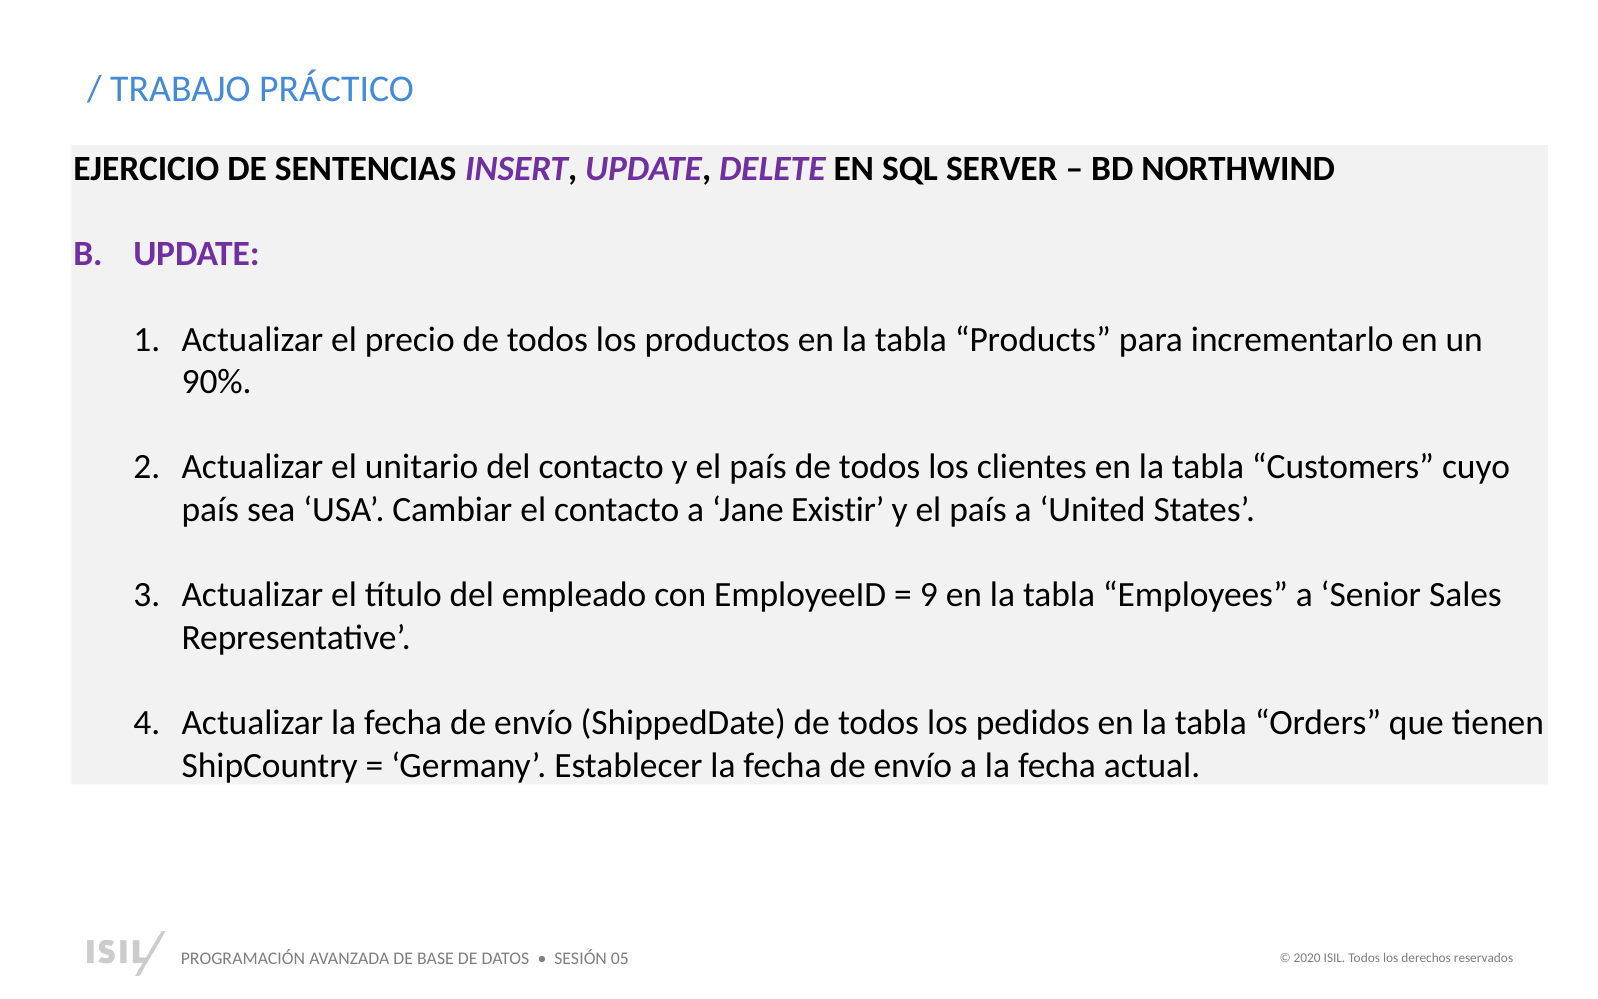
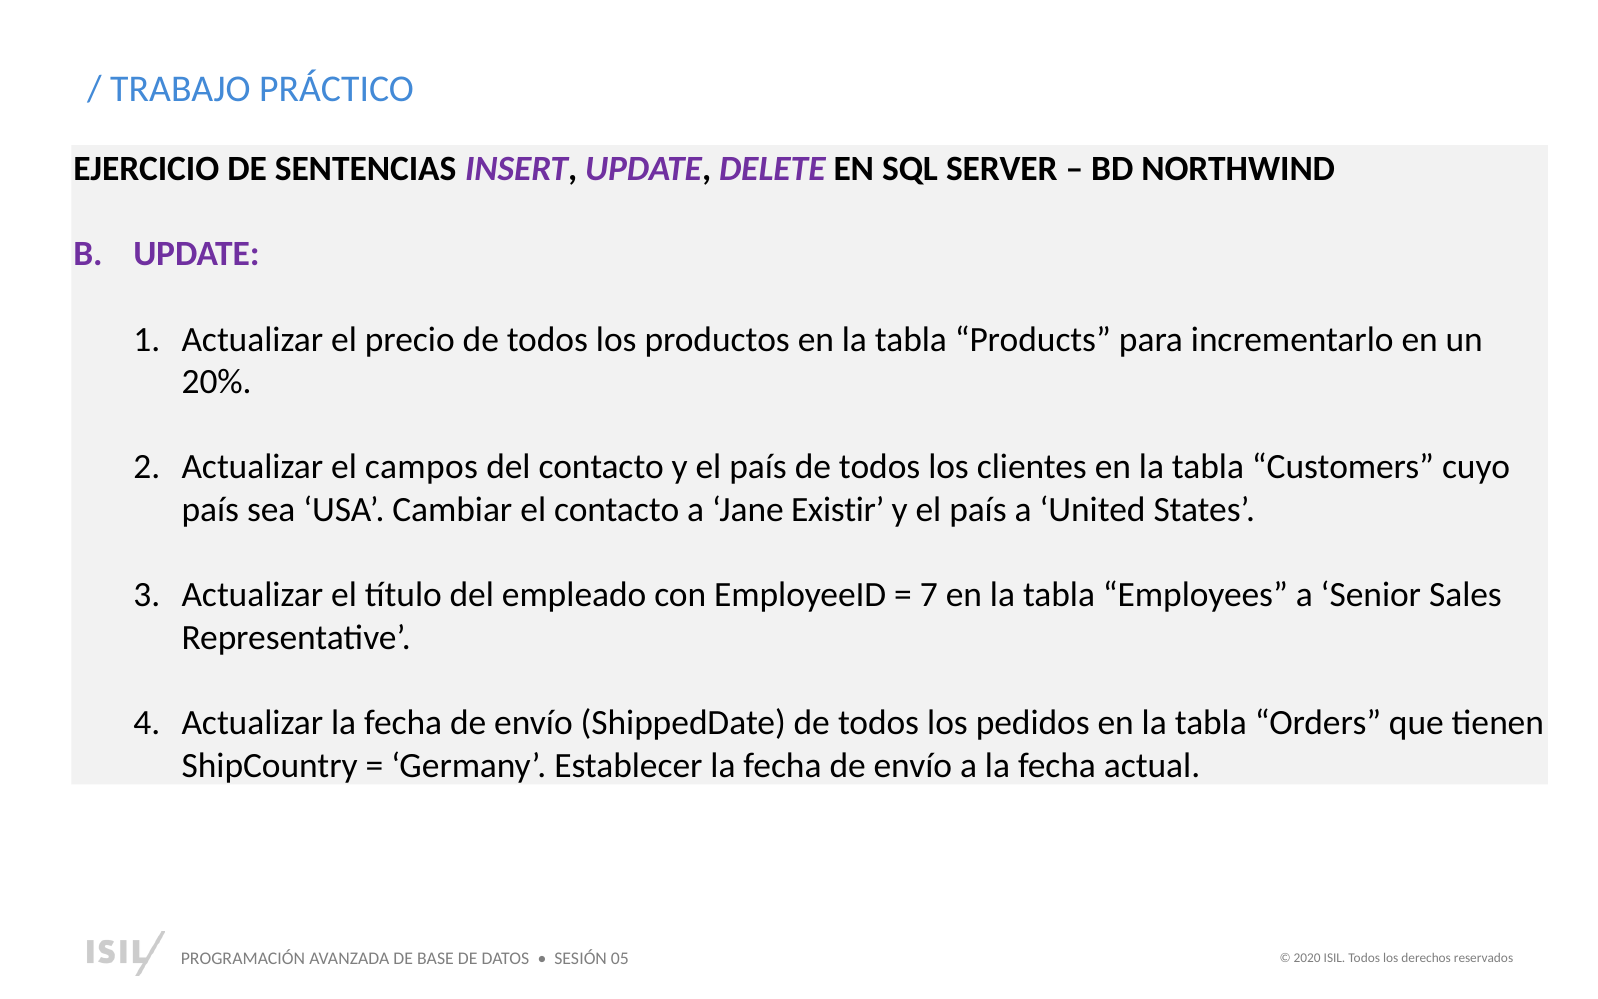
90%: 90% -> 20%
unitario: unitario -> campos
9: 9 -> 7
